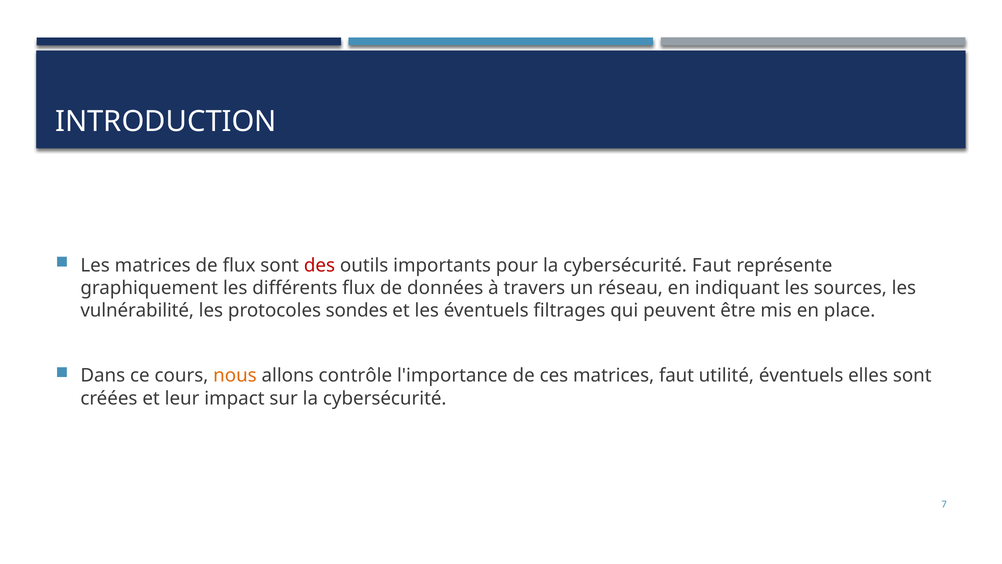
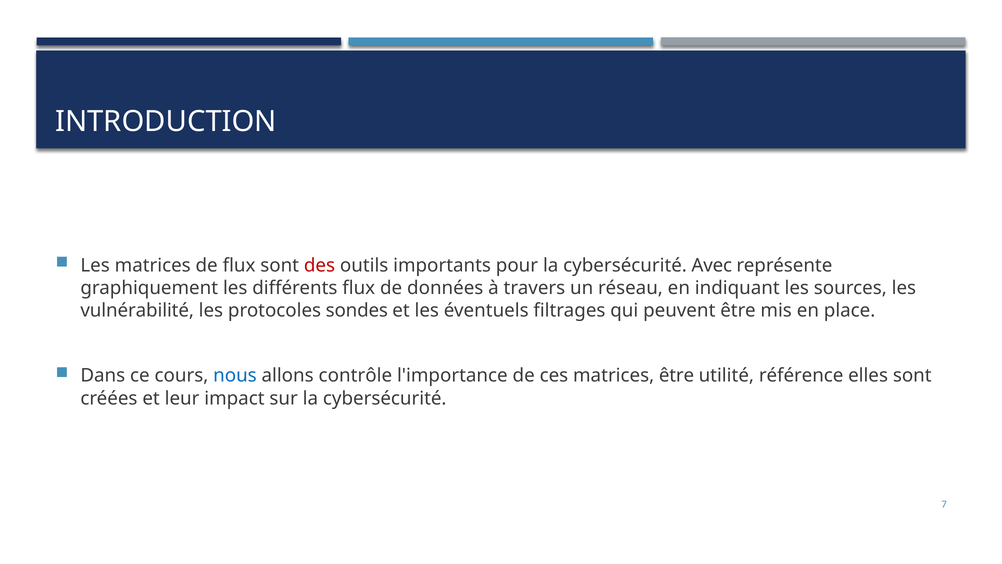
cybersécurité Faut: Faut -> Avec
nous colour: orange -> blue
matrices faut: faut -> être
utilité éventuels: éventuels -> référence
